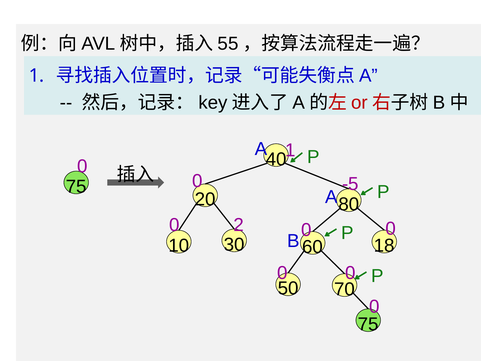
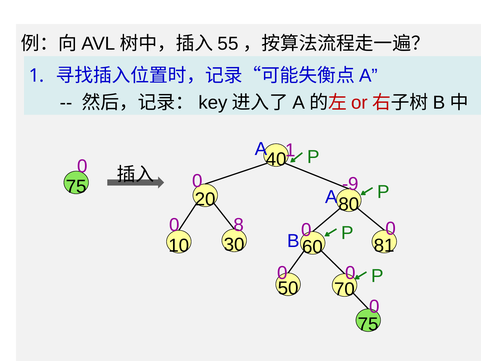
-5: -5 -> -9
2: 2 -> 8
18: 18 -> 81
